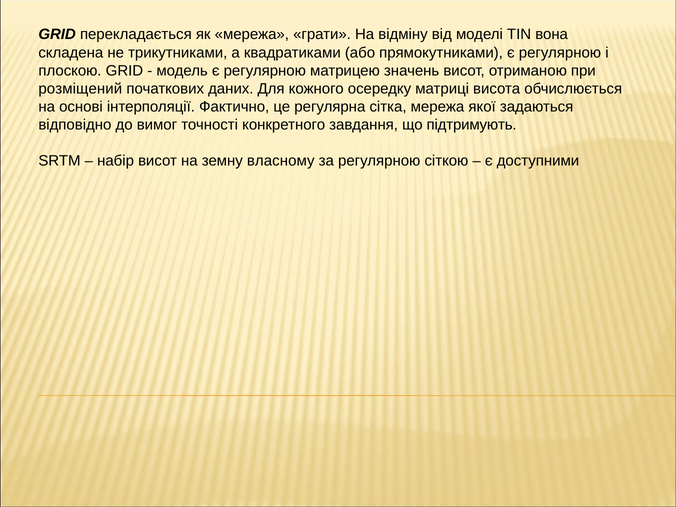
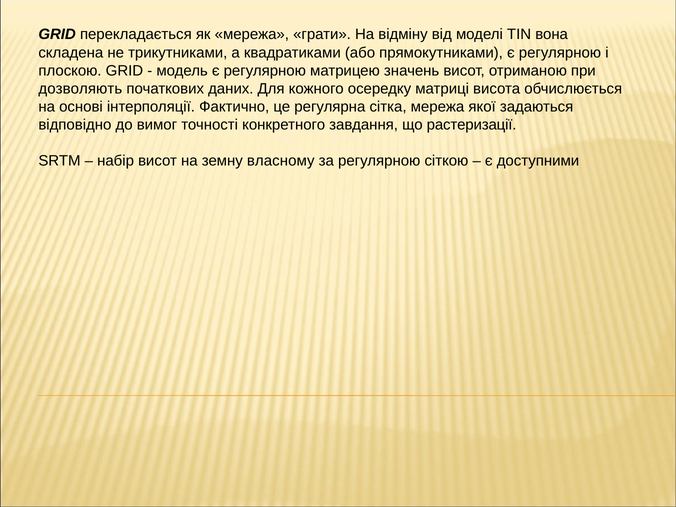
розміщений: розміщений -> дозволяють
підтримують: підтримують -> растеризації
